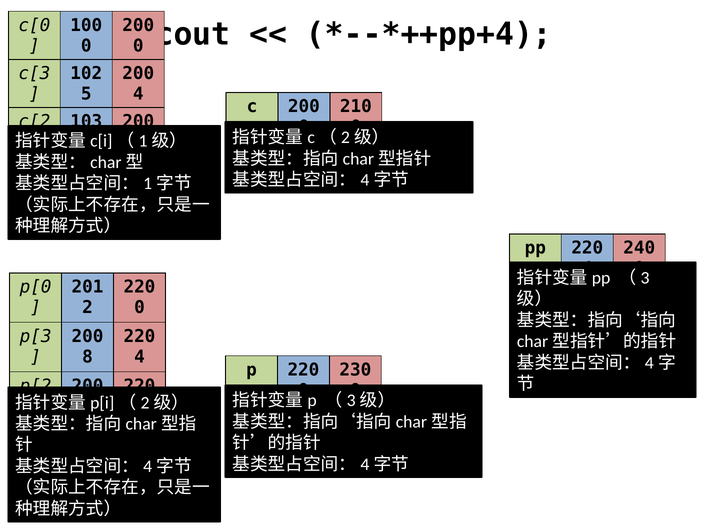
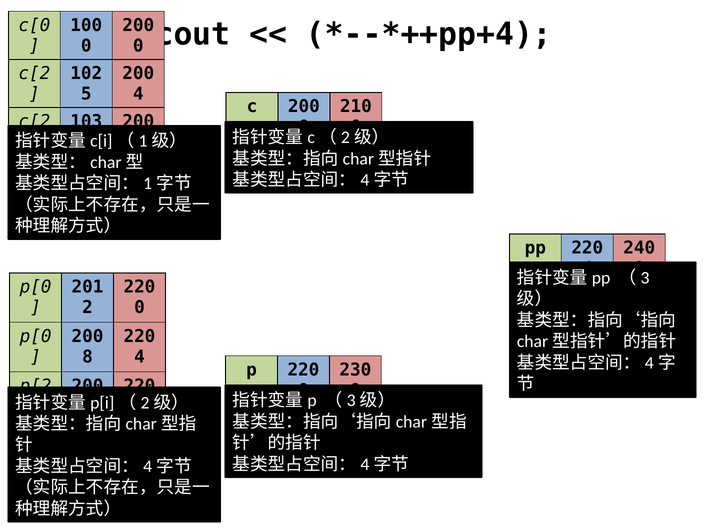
c[3 at (34, 73): c[3 -> c[2
p[3 at (36, 336): p[3 -> p[0
